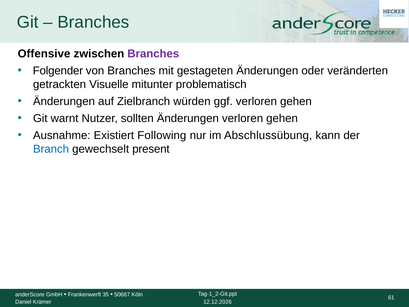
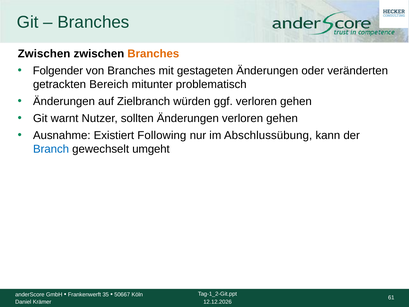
Offensive at (44, 54): Offensive -> Zwischen
Branches at (153, 54) colour: purple -> orange
Visuelle: Visuelle -> Bereich
present: present -> umgeht
